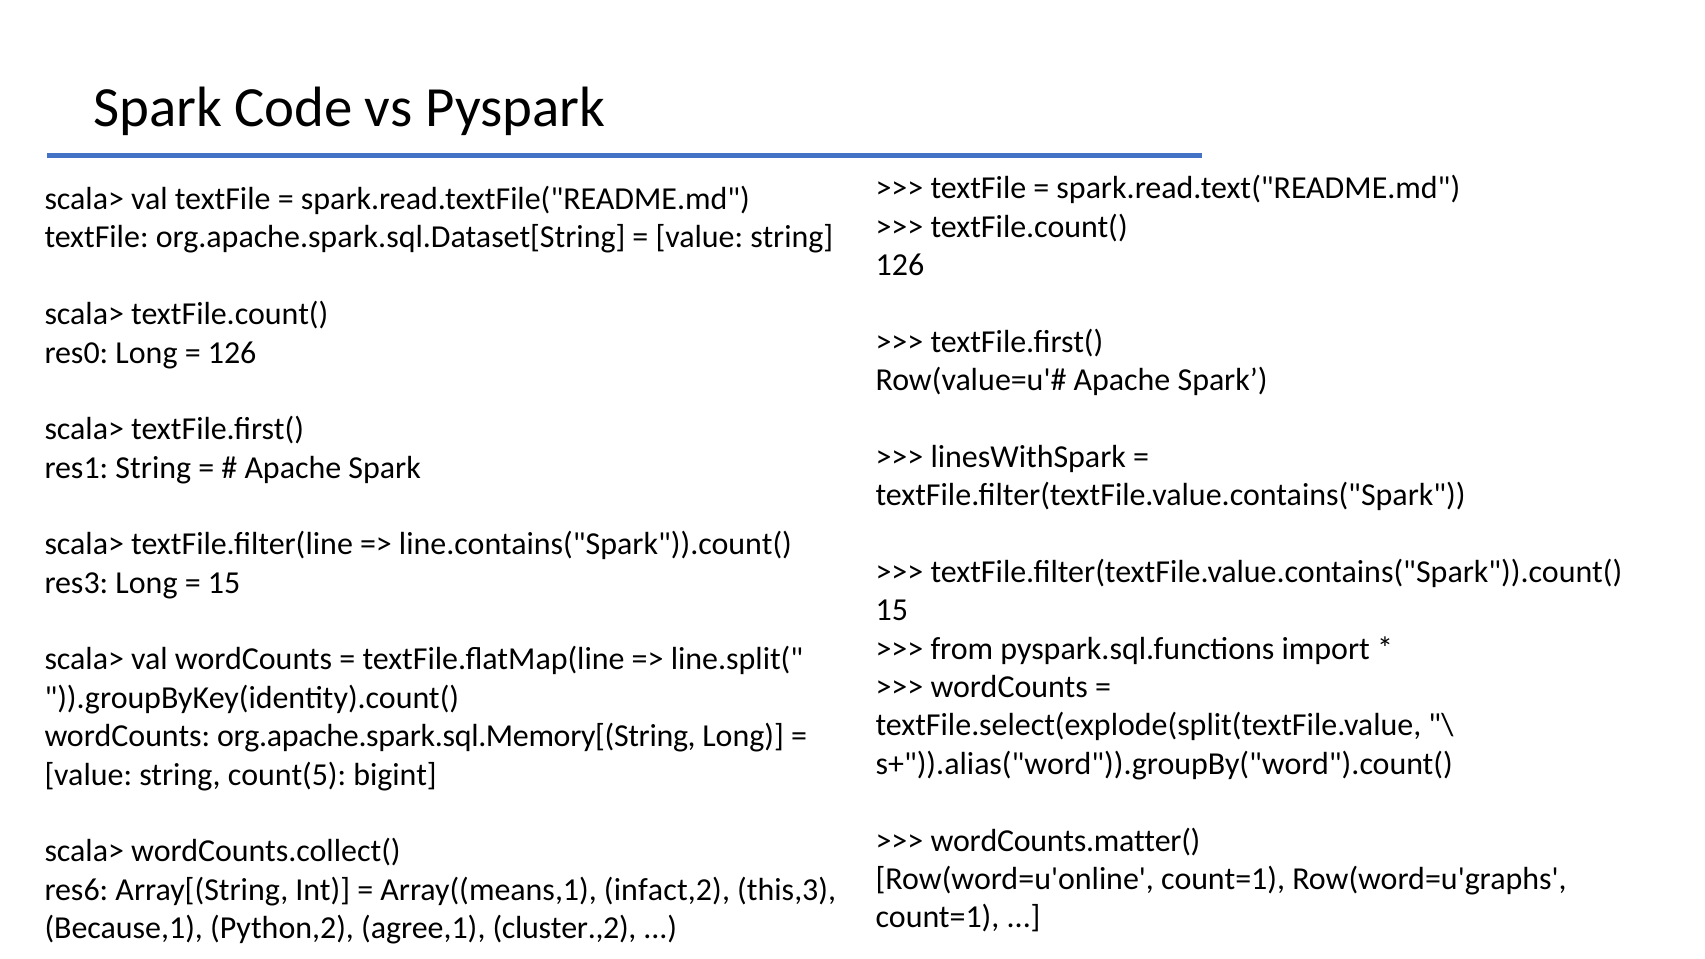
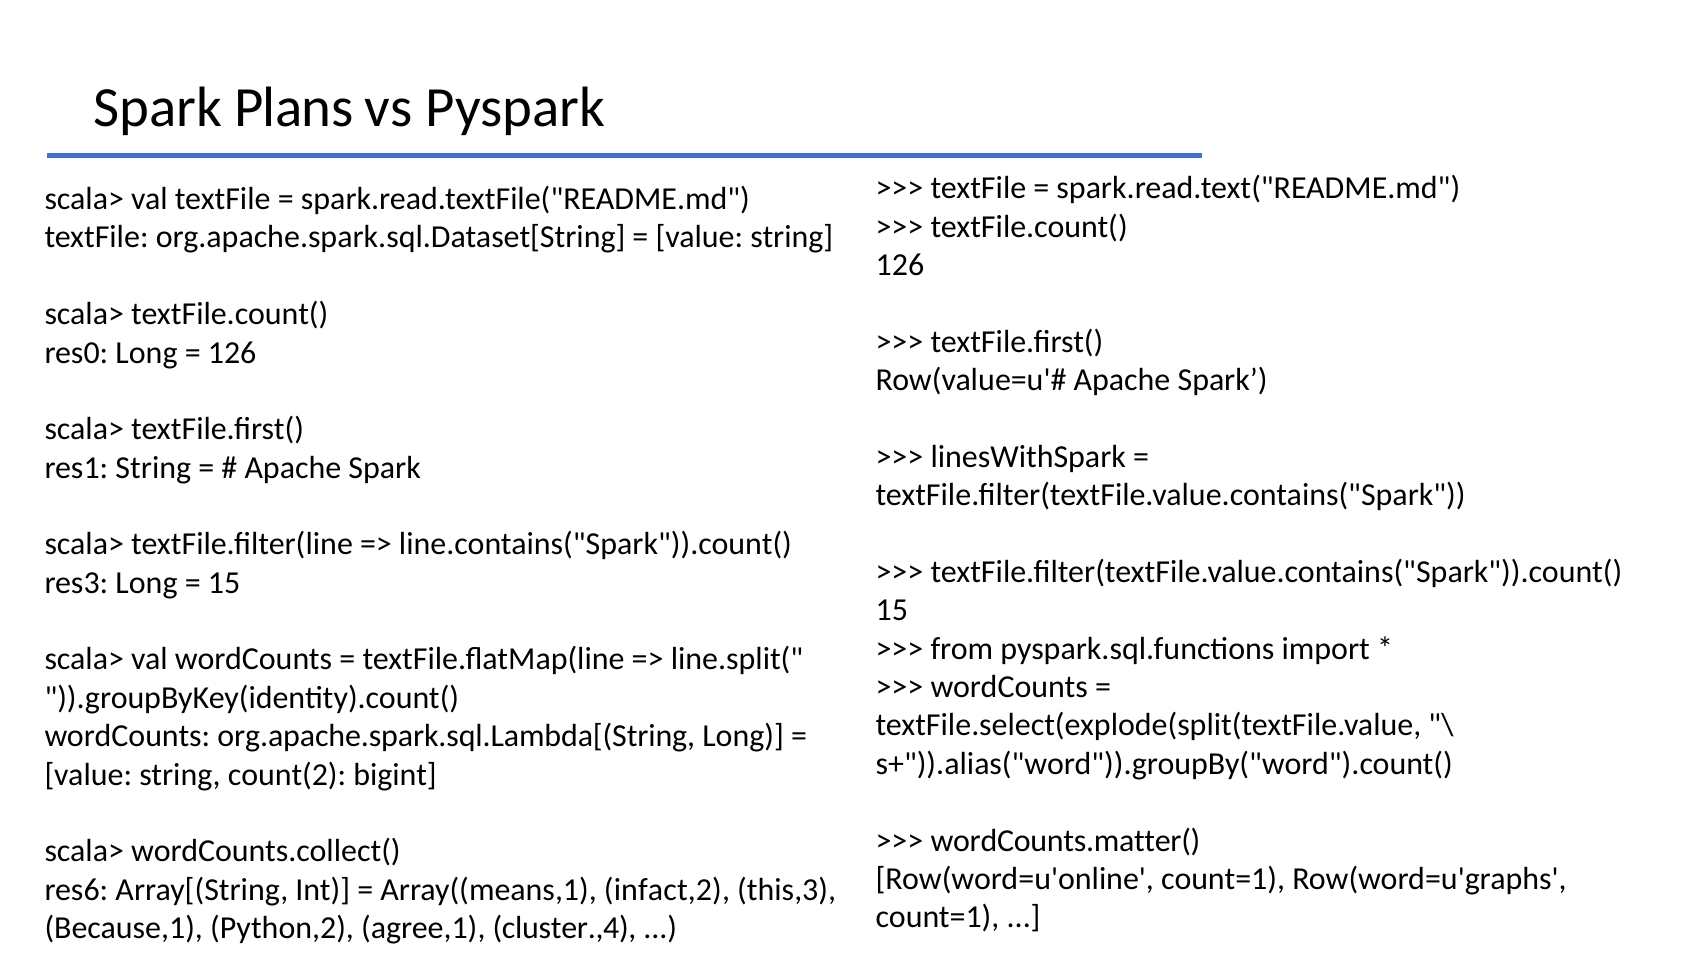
Code: Code -> Plans
org.apache.spark.sql.Memory[(String: org.apache.spark.sql.Memory[(String -> org.apache.spark.sql.Lambda[(String
count(5: count(5 -> count(2
cluster.,2: cluster.,2 -> cluster.,4
